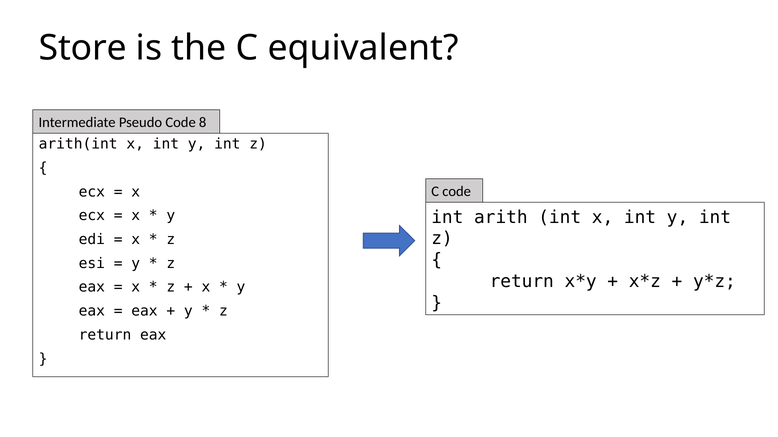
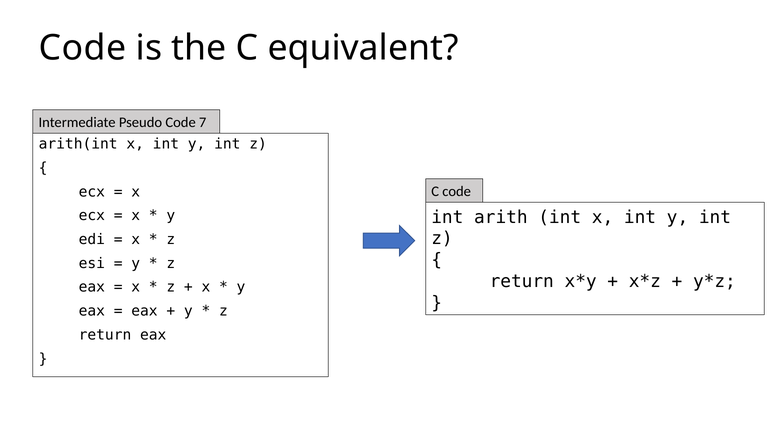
Store at (83, 48): Store -> Code
8: 8 -> 7
